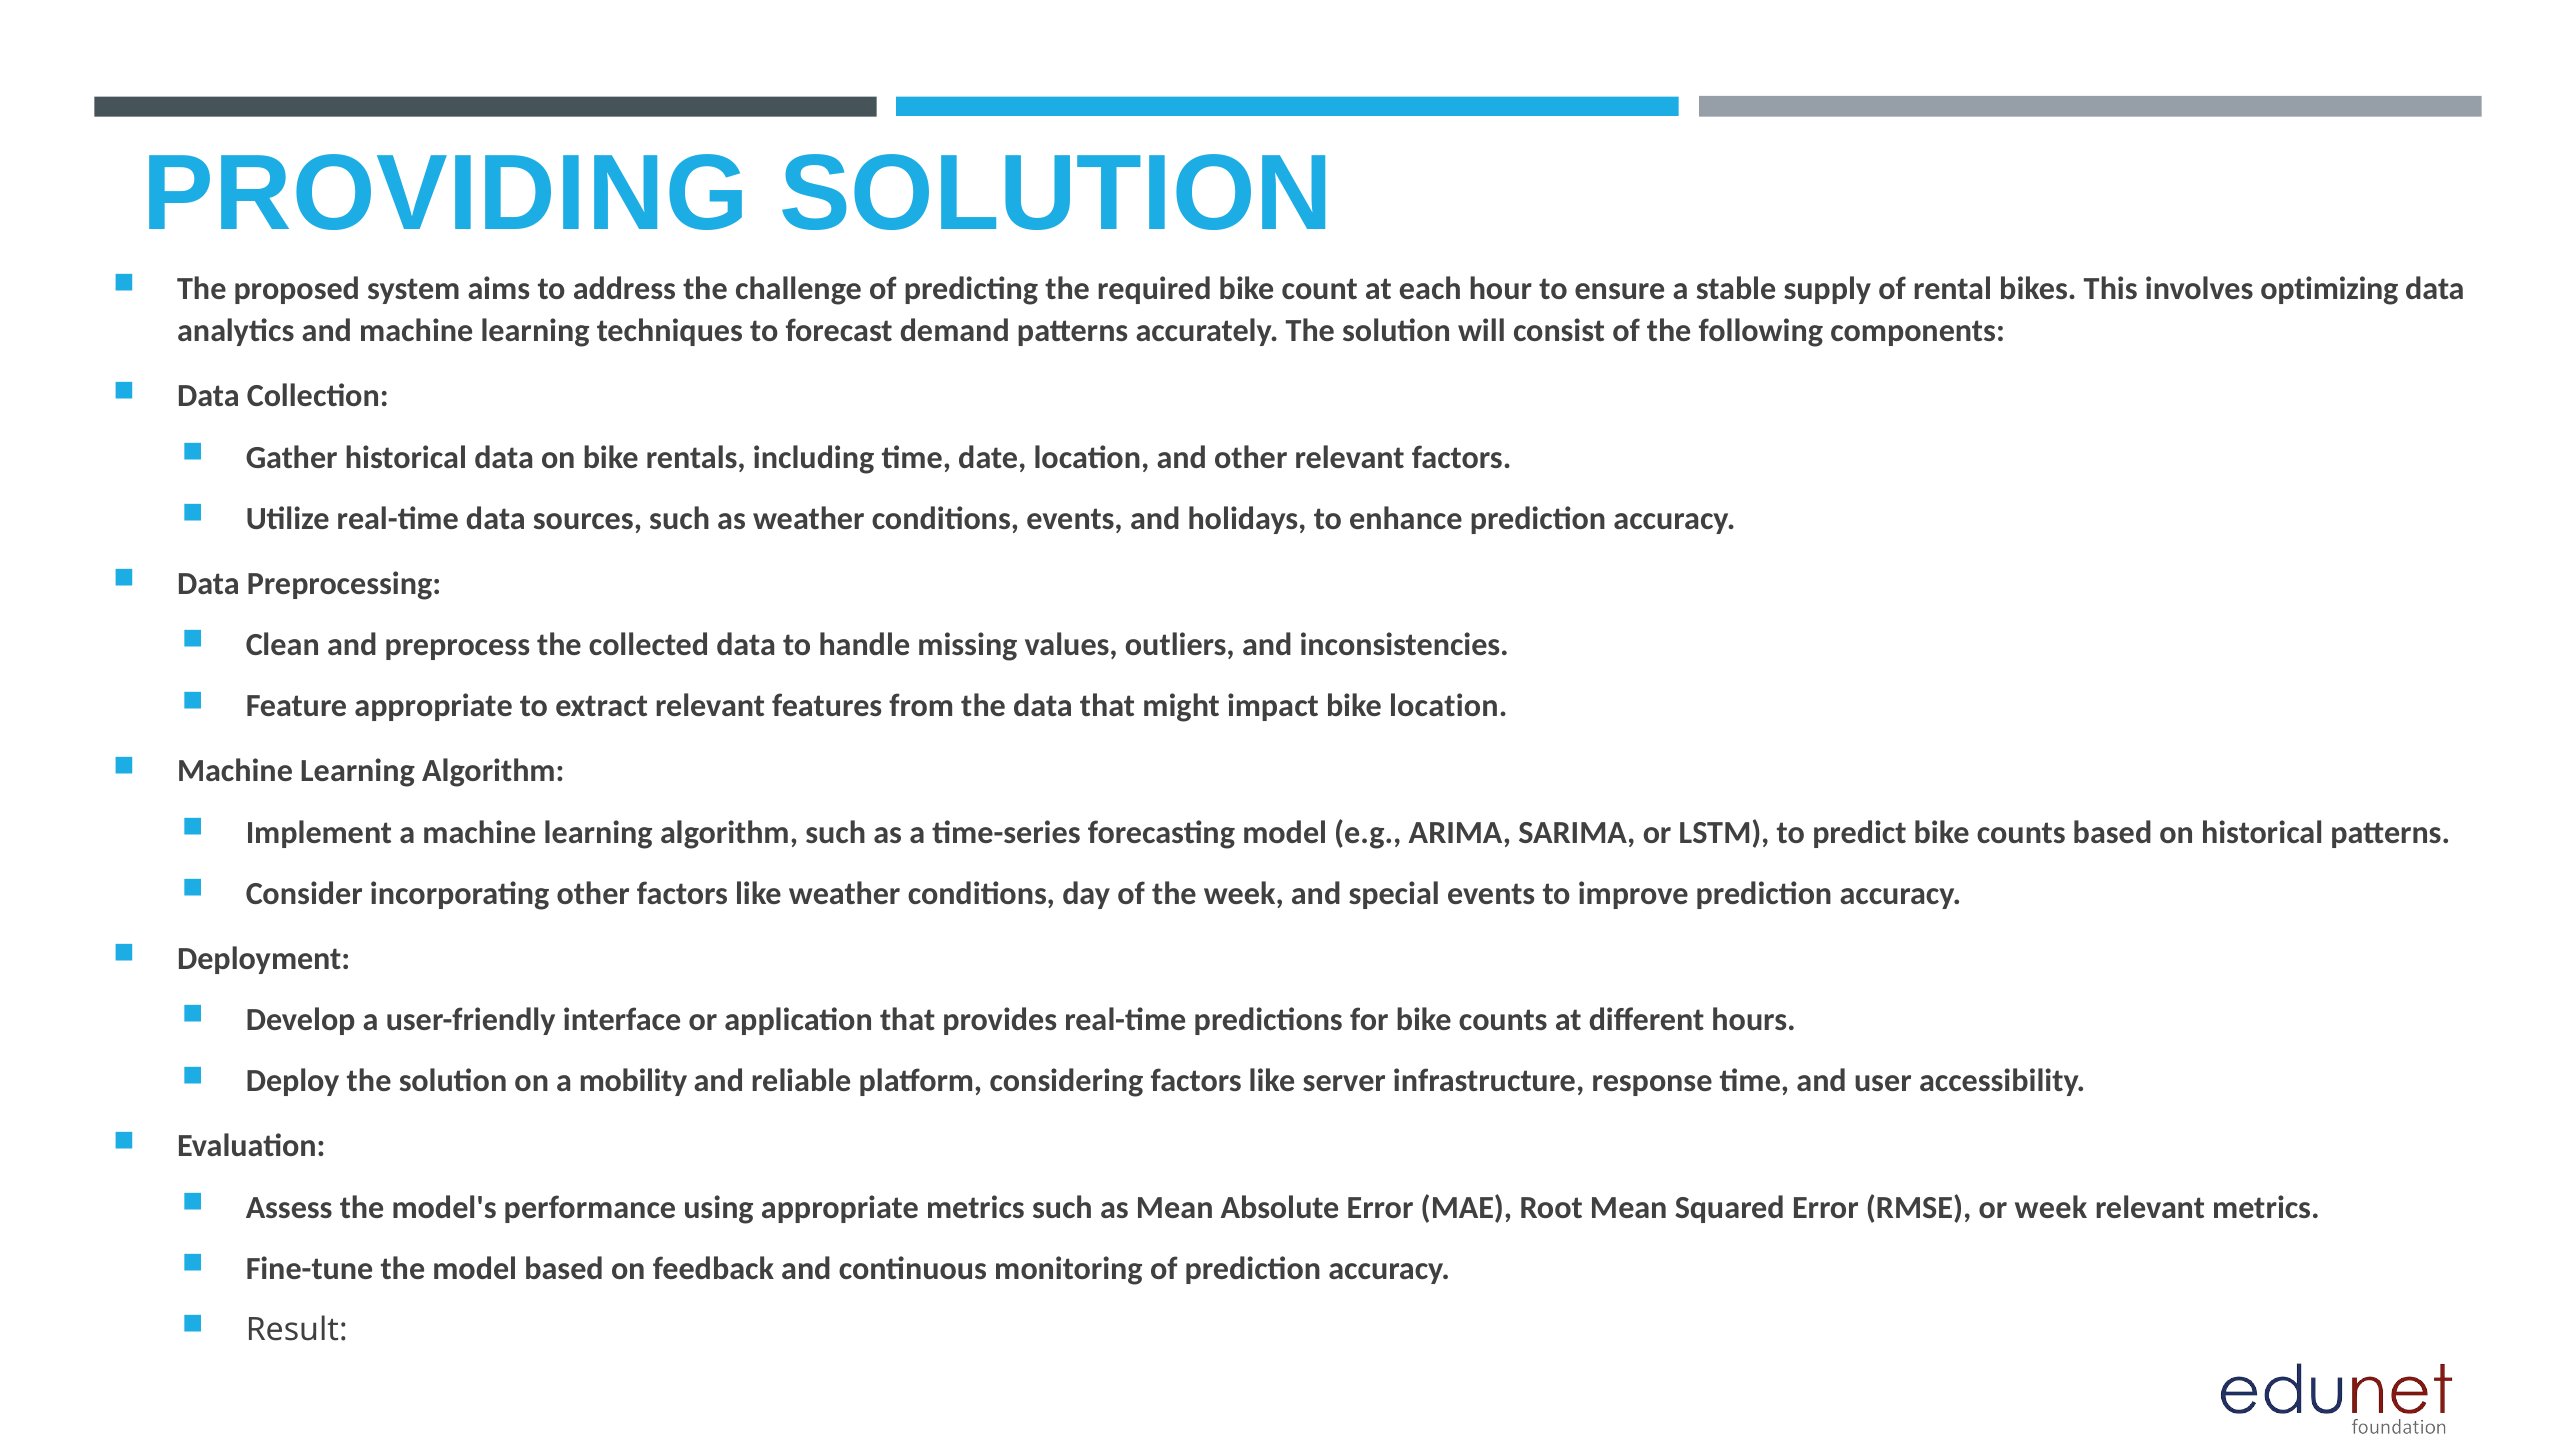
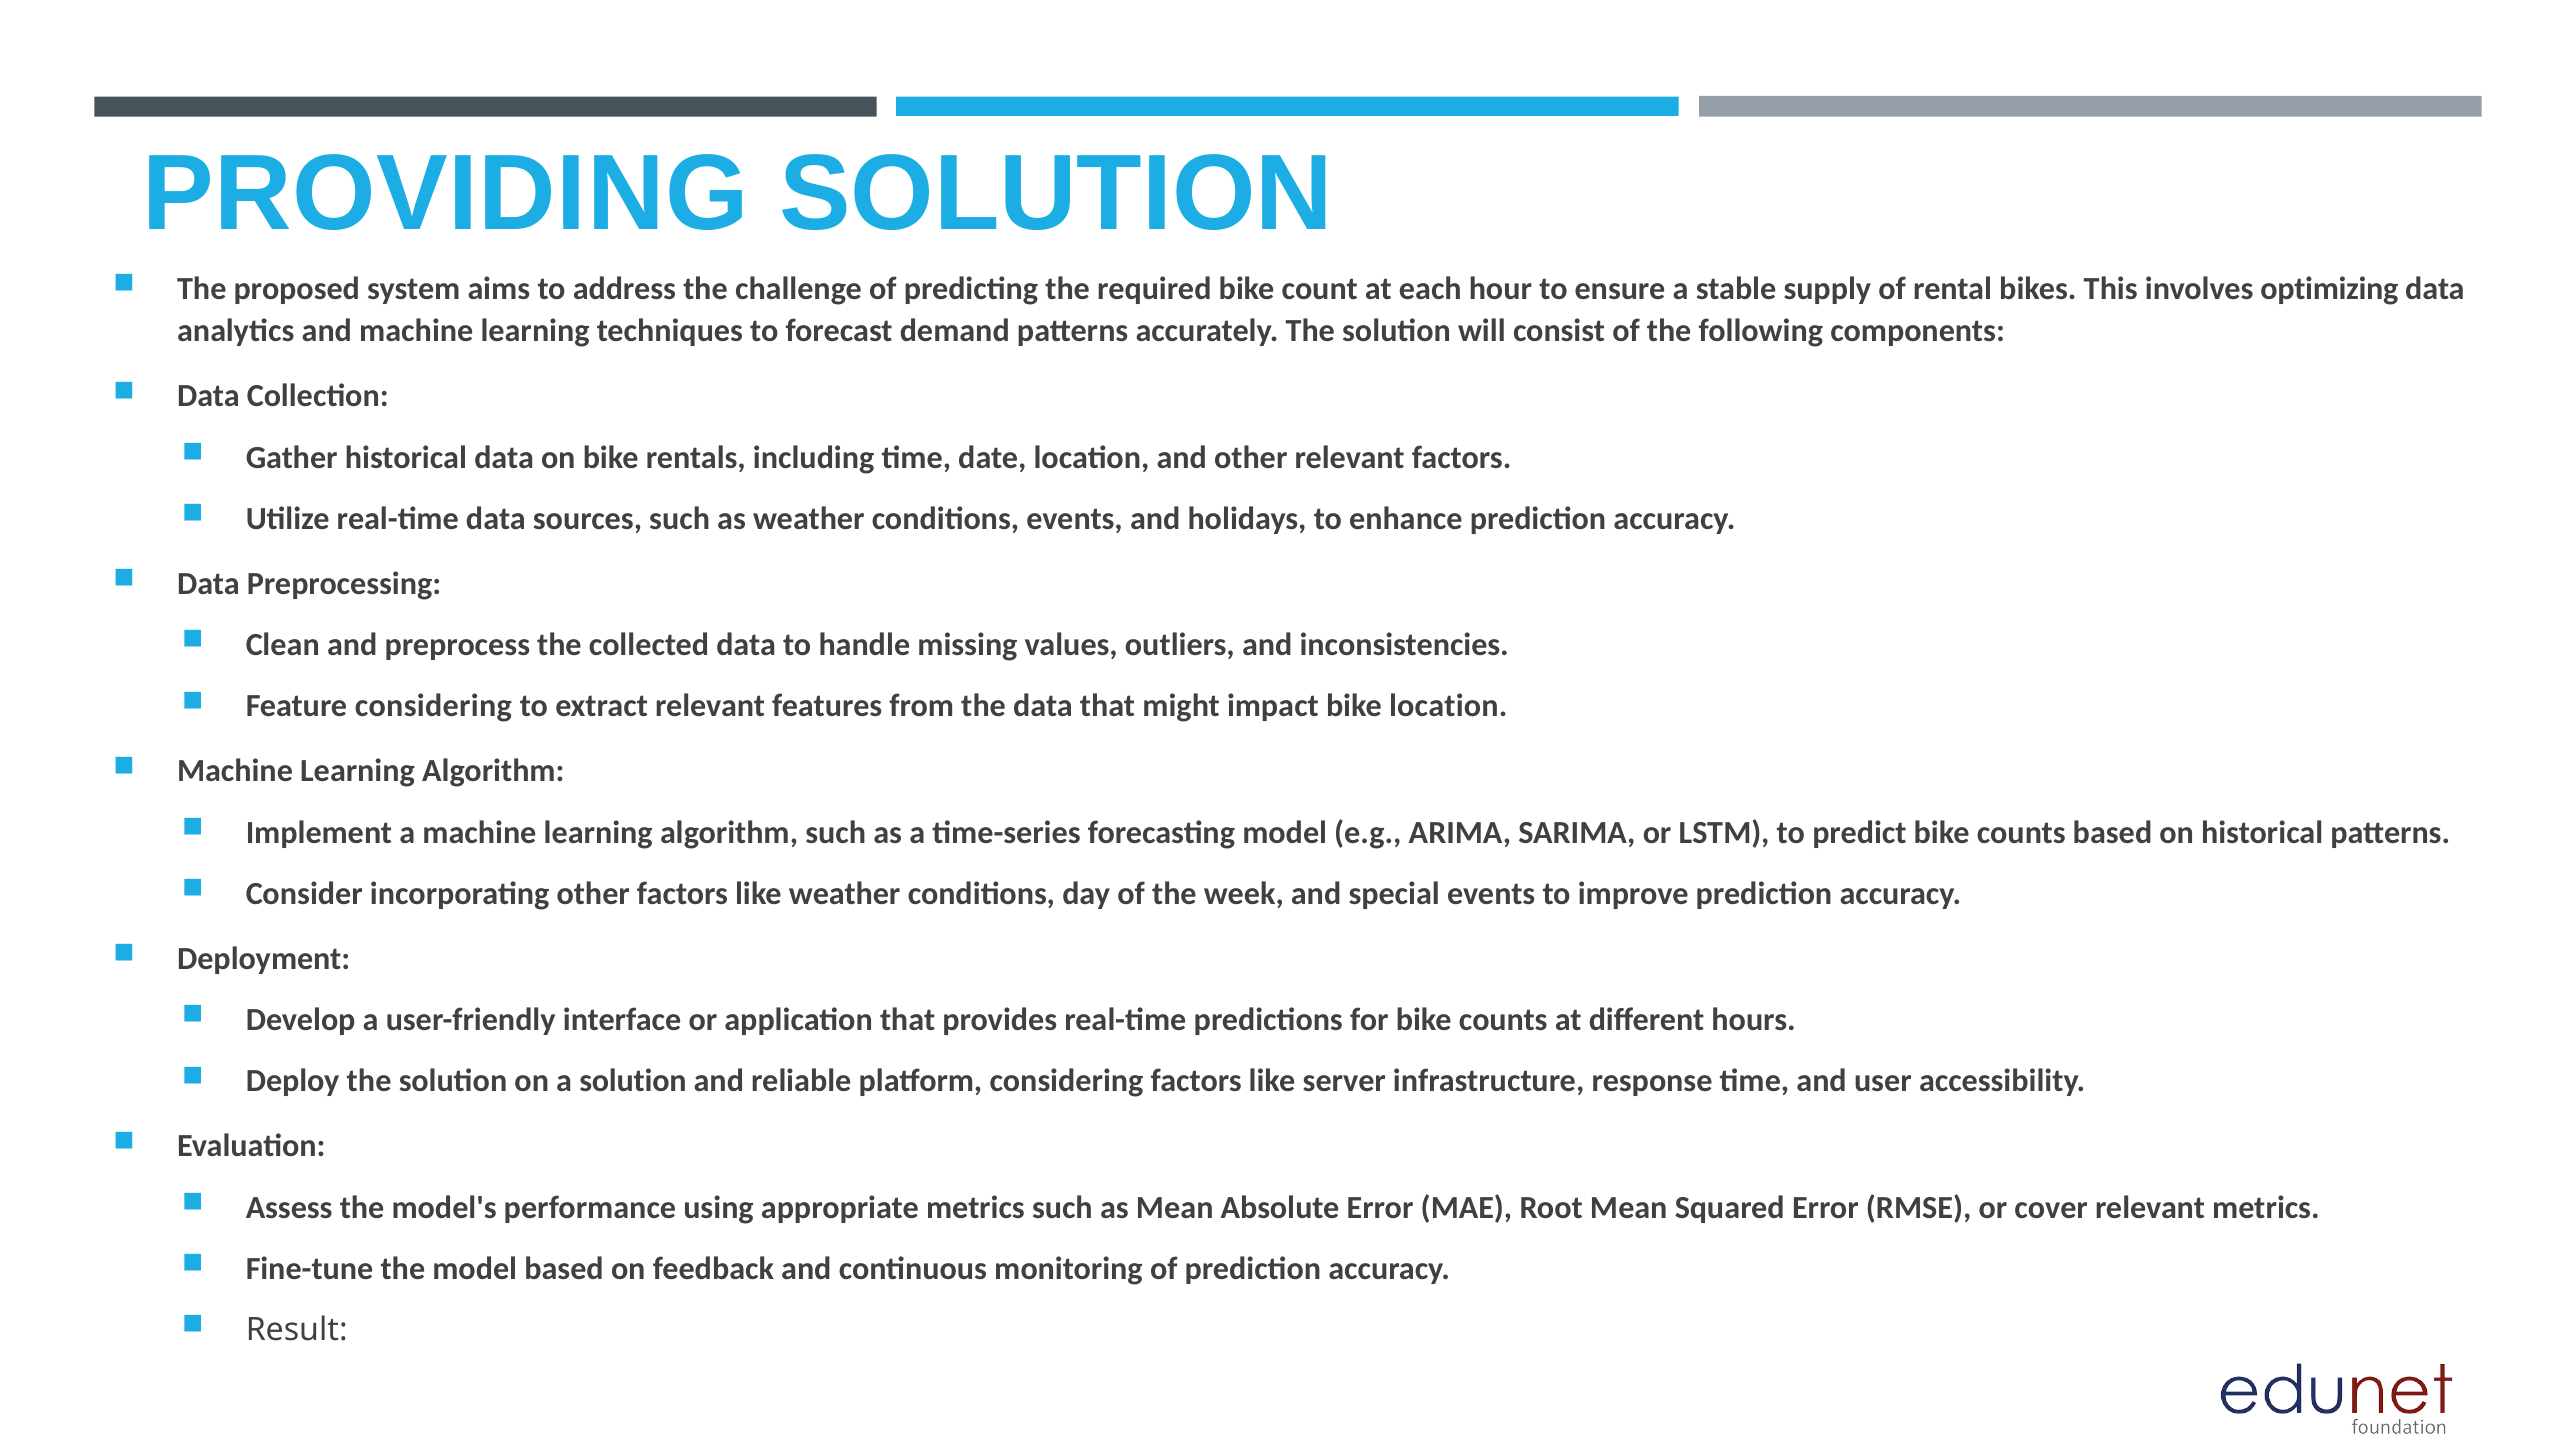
Feature appropriate: appropriate -> considering
a mobility: mobility -> solution
or week: week -> cover
